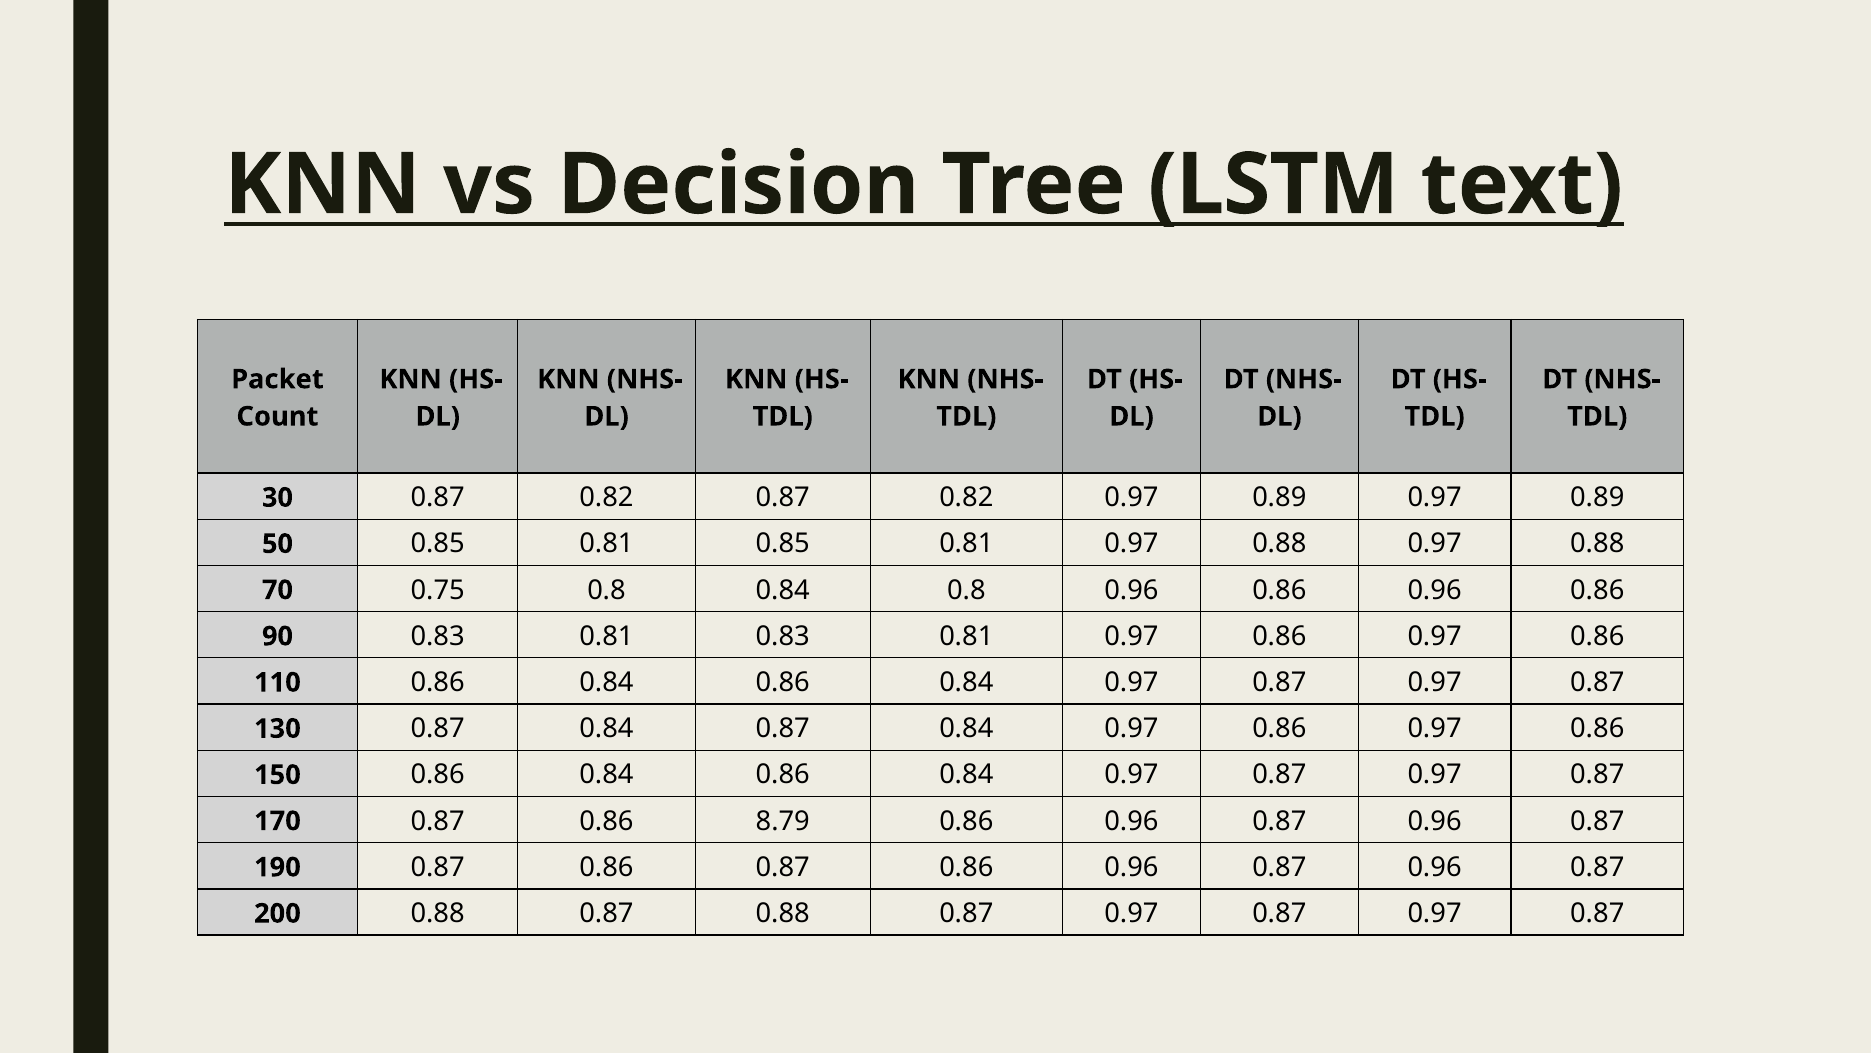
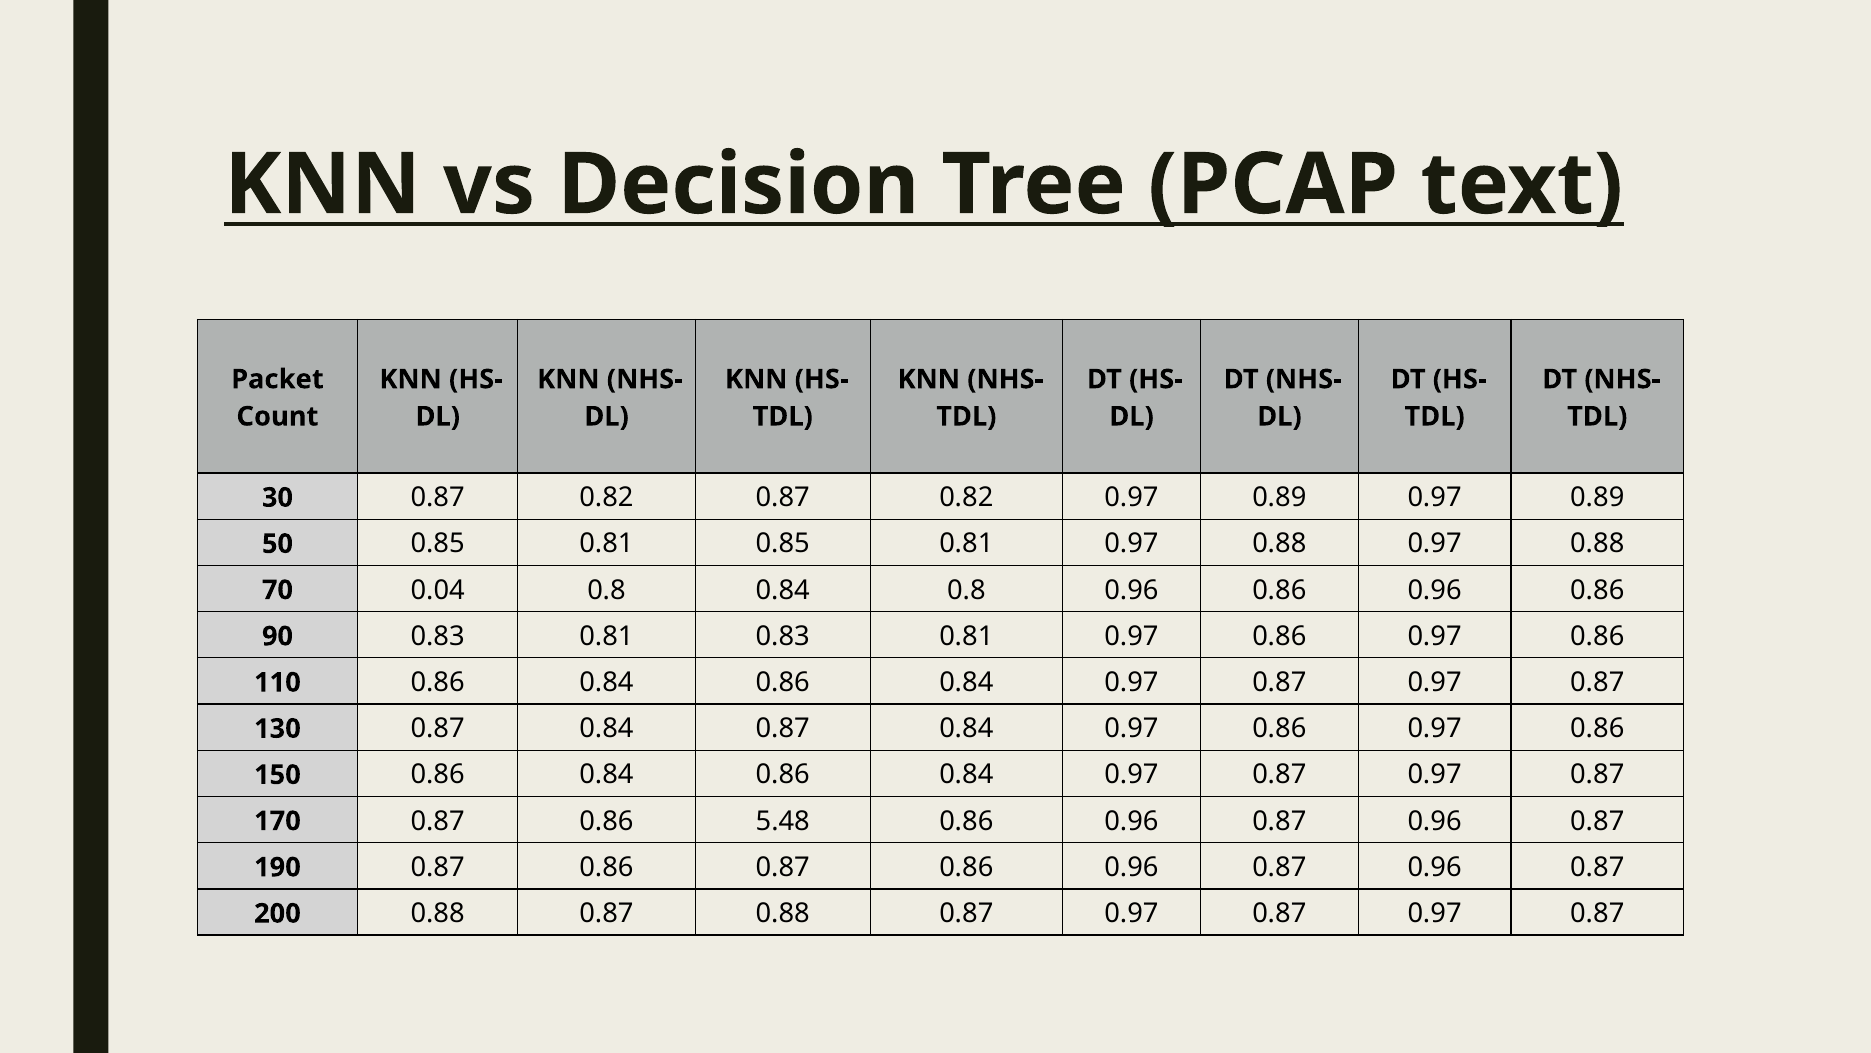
LSTM: LSTM -> PCAP
0.75: 0.75 -> 0.04
8.79: 8.79 -> 5.48
